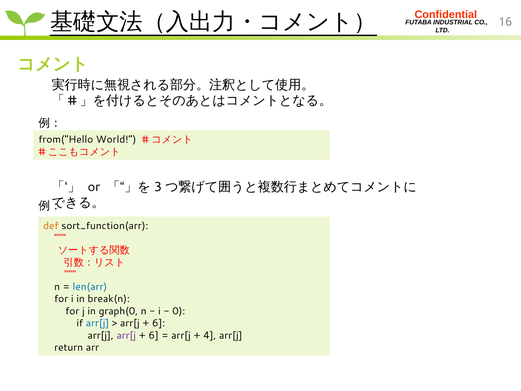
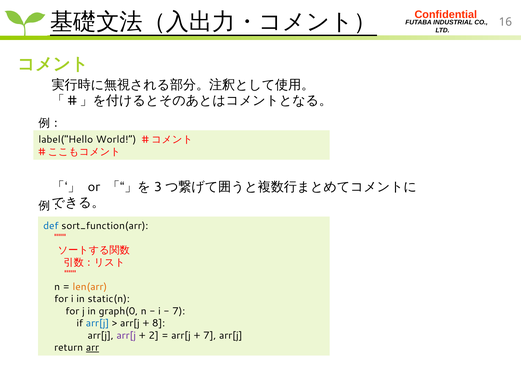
from("Hello: from("Hello -> label("Hello
def colour: orange -> blue
len(arr colour: blue -> orange
break(n: break(n -> static(n
0 at (179, 311): 0 -> 7
6 at (159, 323): 6 -> 8
6 at (154, 335): 6 -> 2
4 at (210, 335): 4 -> 7
arr underline: none -> present
